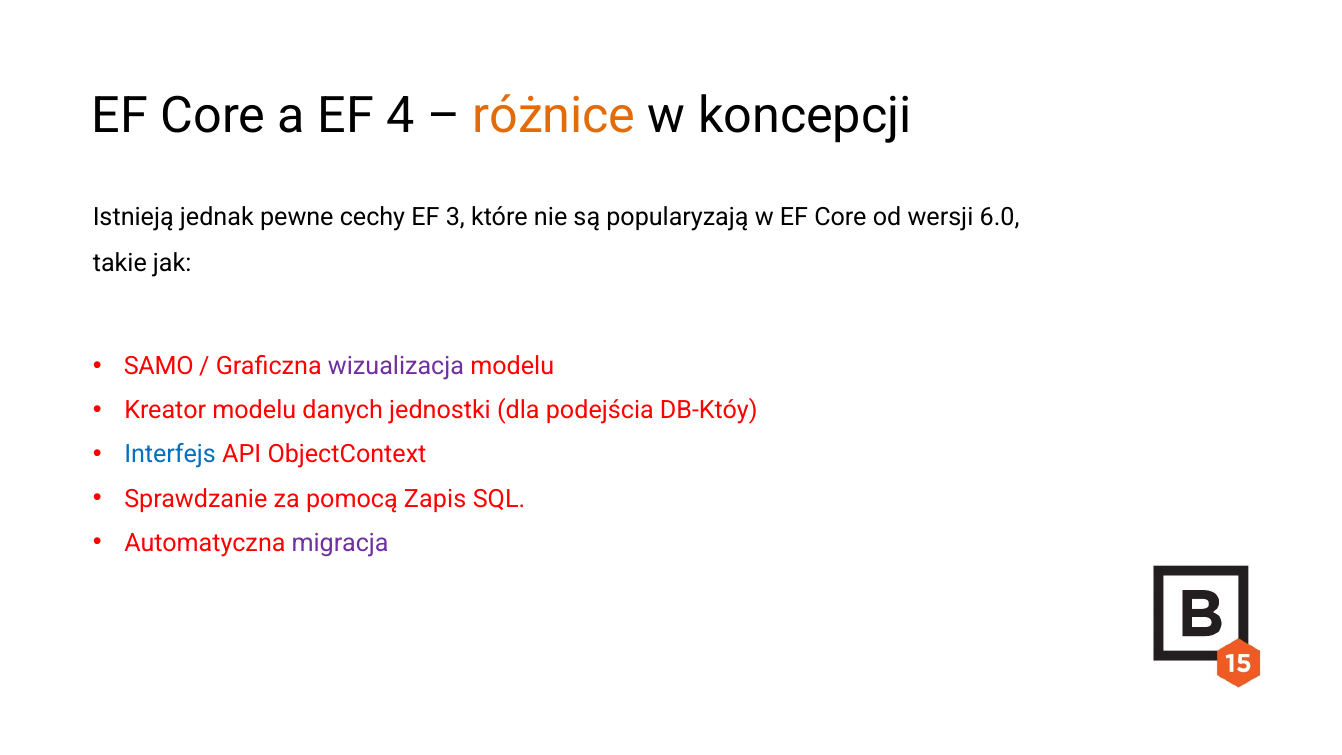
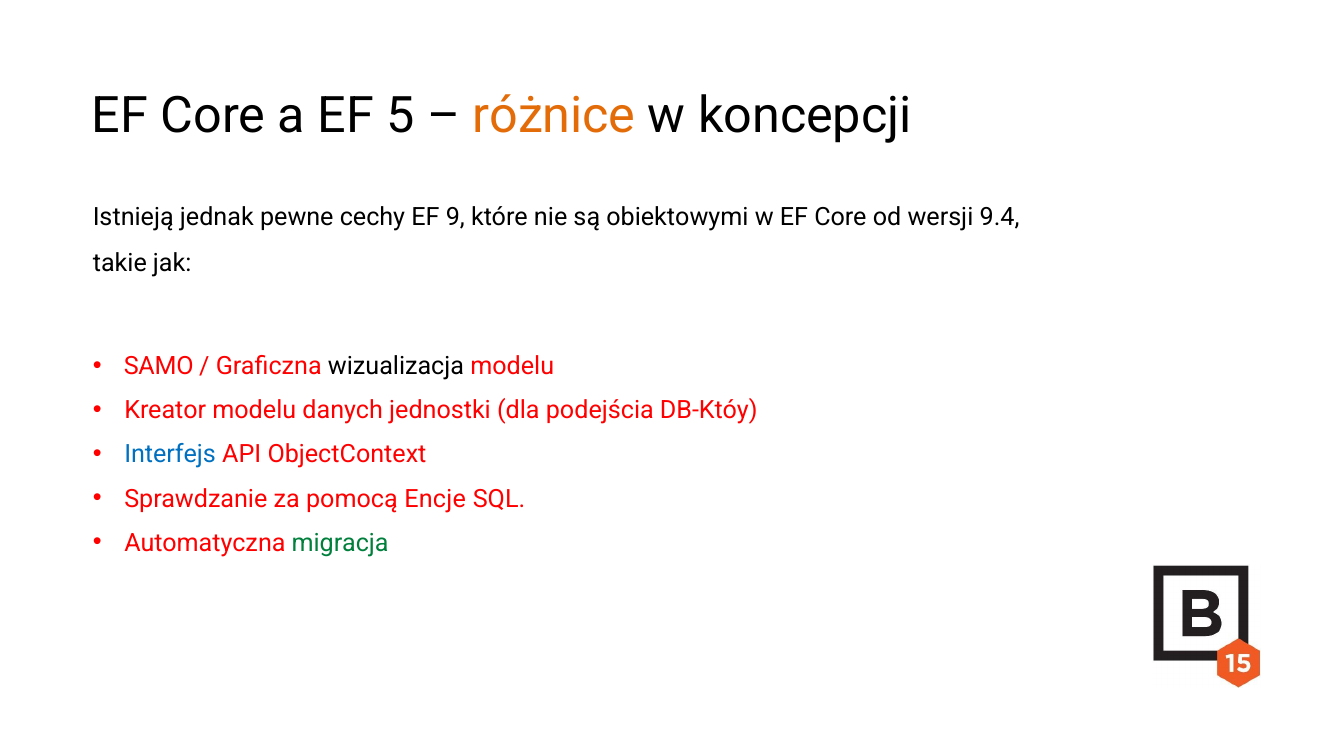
4: 4 -> 5
3: 3 -> 9
popularyzają: popularyzają -> obiektowymi
6.0: 6.0 -> 9.4
wizualizacja colour: purple -> black
Zapis: Zapis -> Encje
migracja colour: purple -> green
